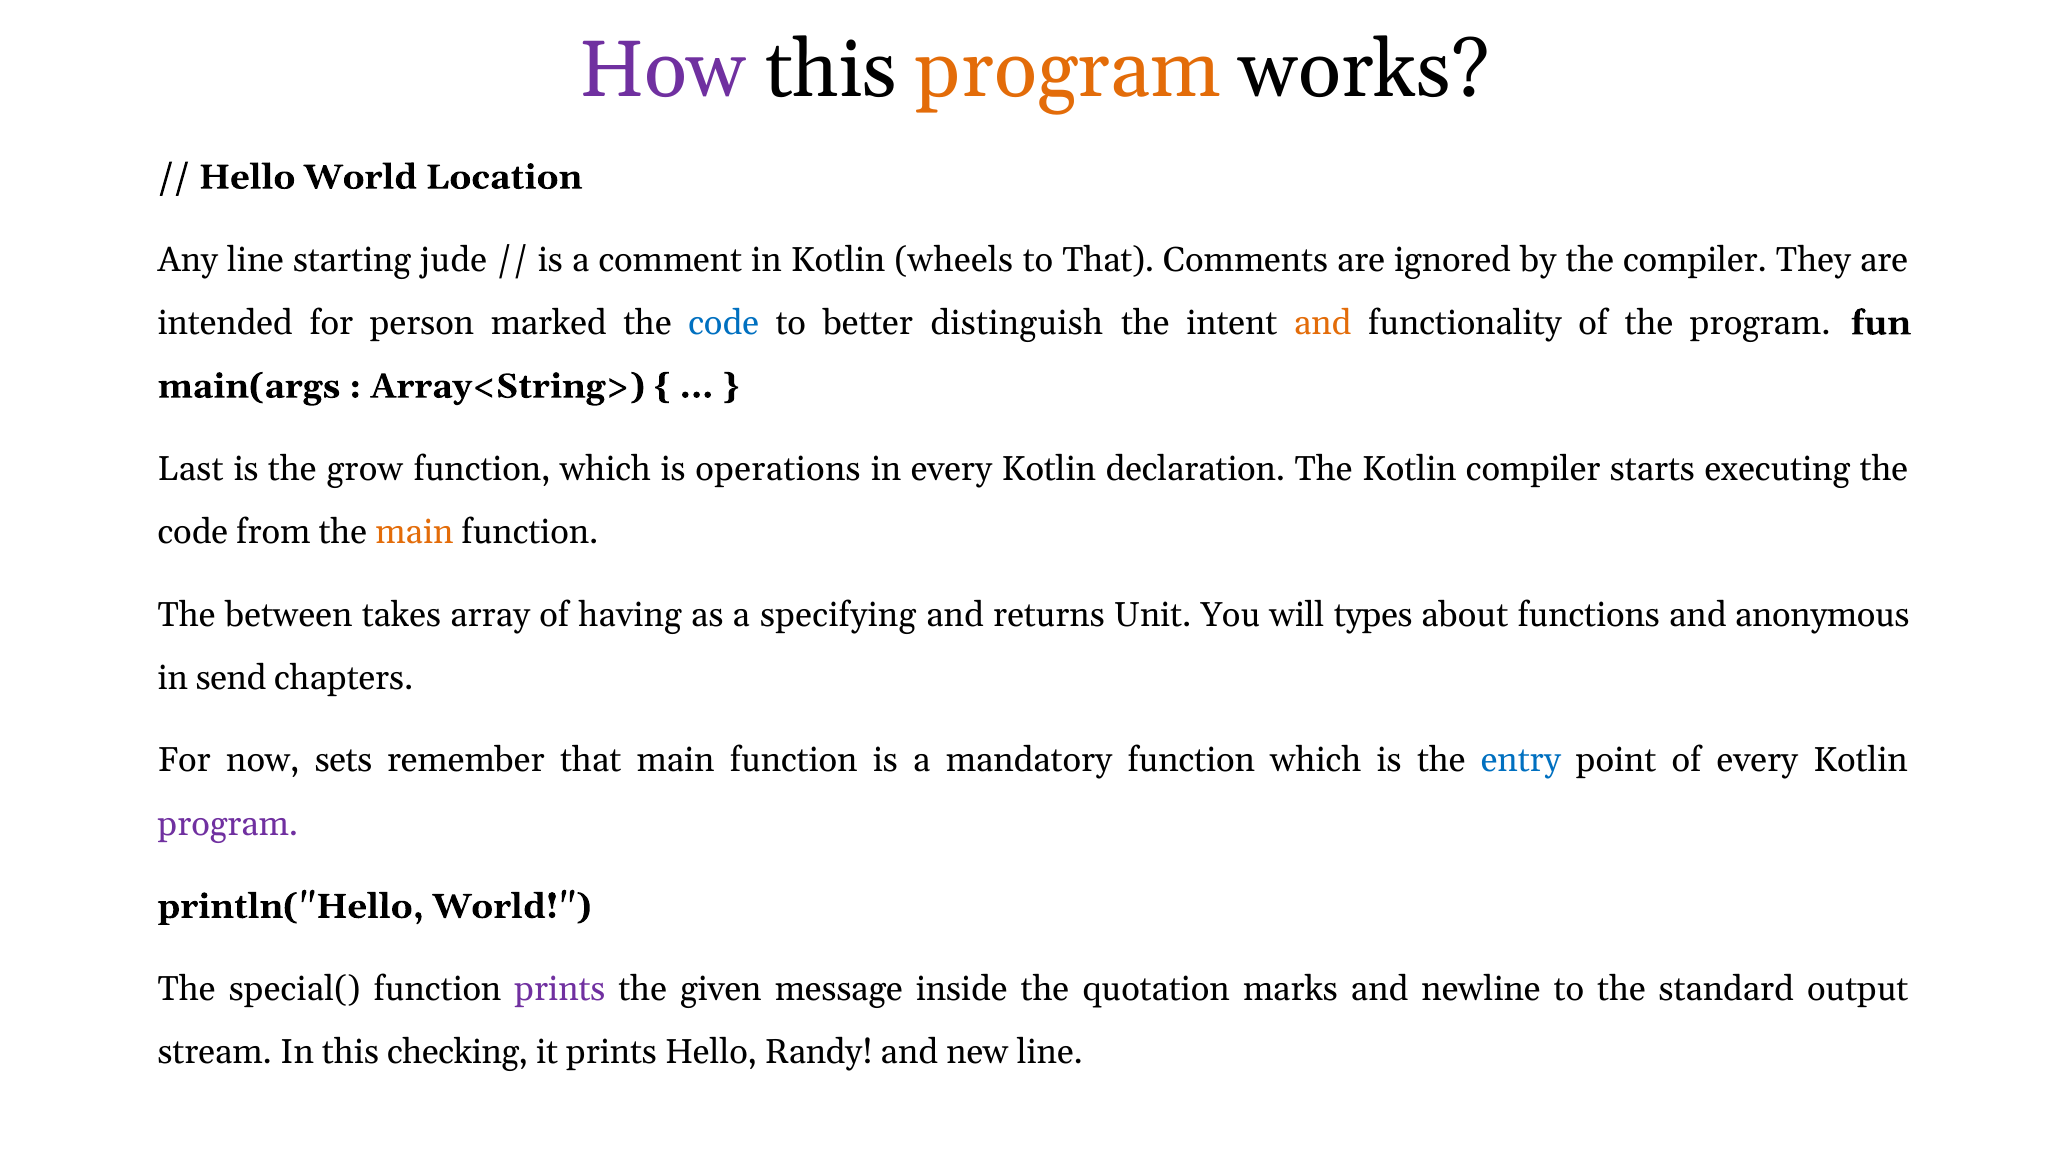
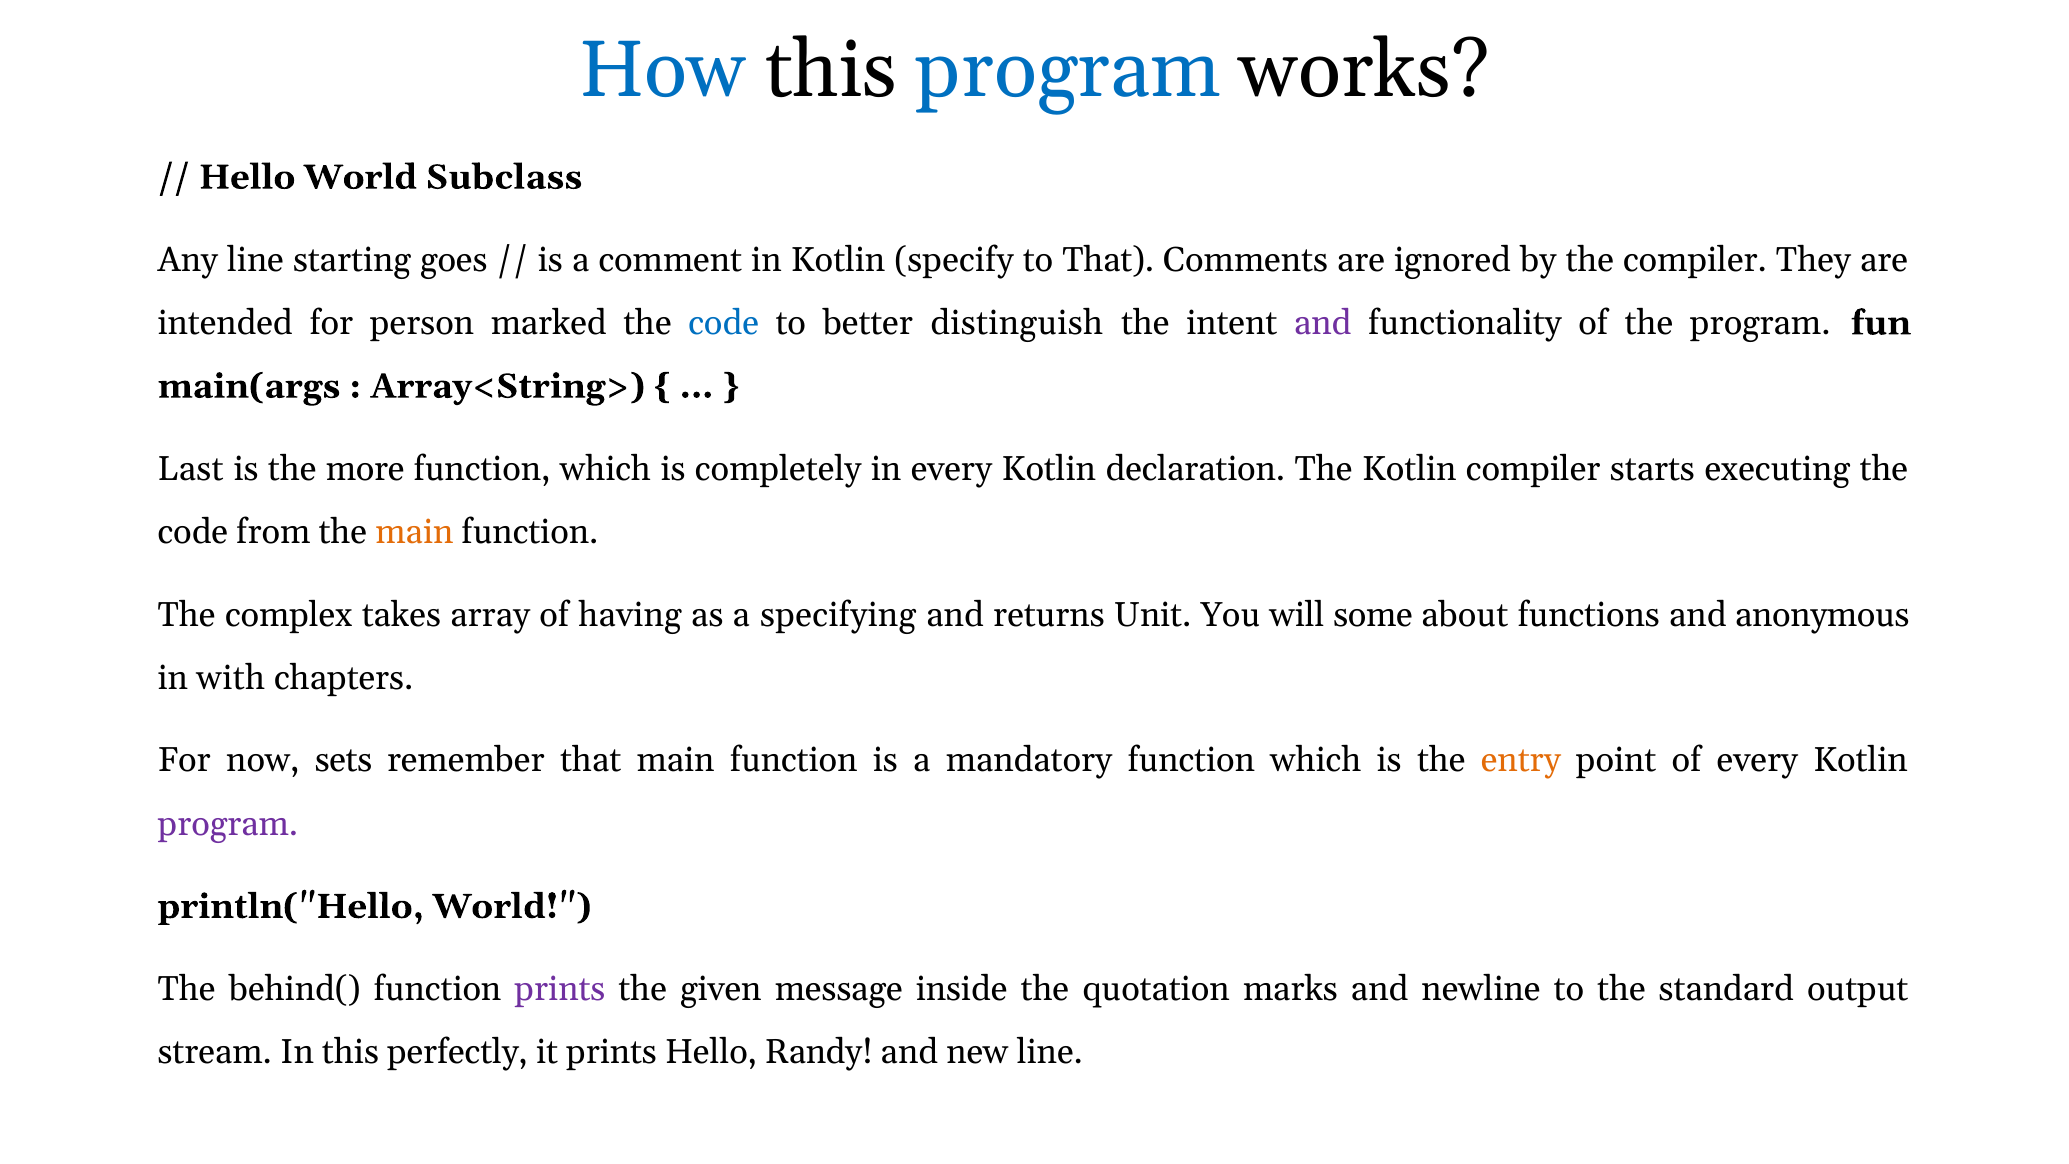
How colour: purple -> blue
program at (1068, 70) colour: orange -> blue
Location: Location -> Subclass
jude: jude -> goes
wheels: wheels -> specify
and at (1323, 323) colour: orange -> purple
grow: grow -> more
operations: operations -> completely
between: between -> complex
types: types -> some
send: send -> with
entry colour: blue -> orange
special(: special( -> behind(
checking: checking -> perfectly
